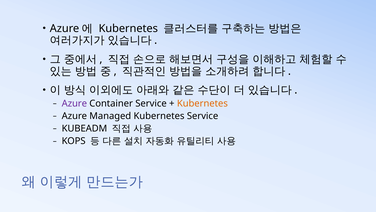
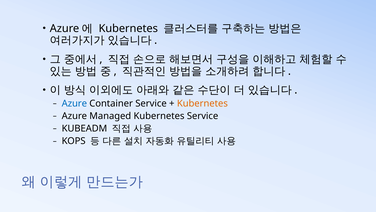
Azure at (74, 103) colour: purple -> blue
